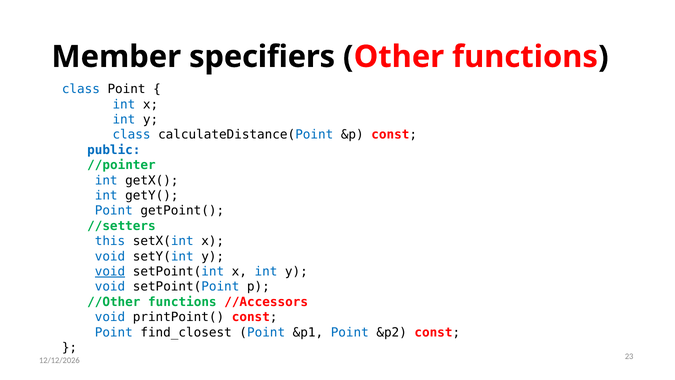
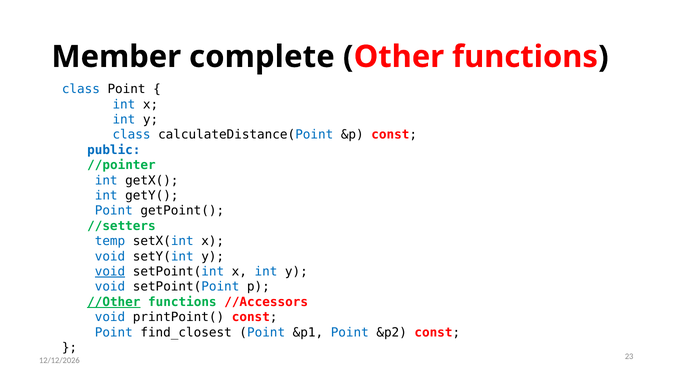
specifiers: specifiers -> complete
this: this -> temp
//Other underline: none -> present
